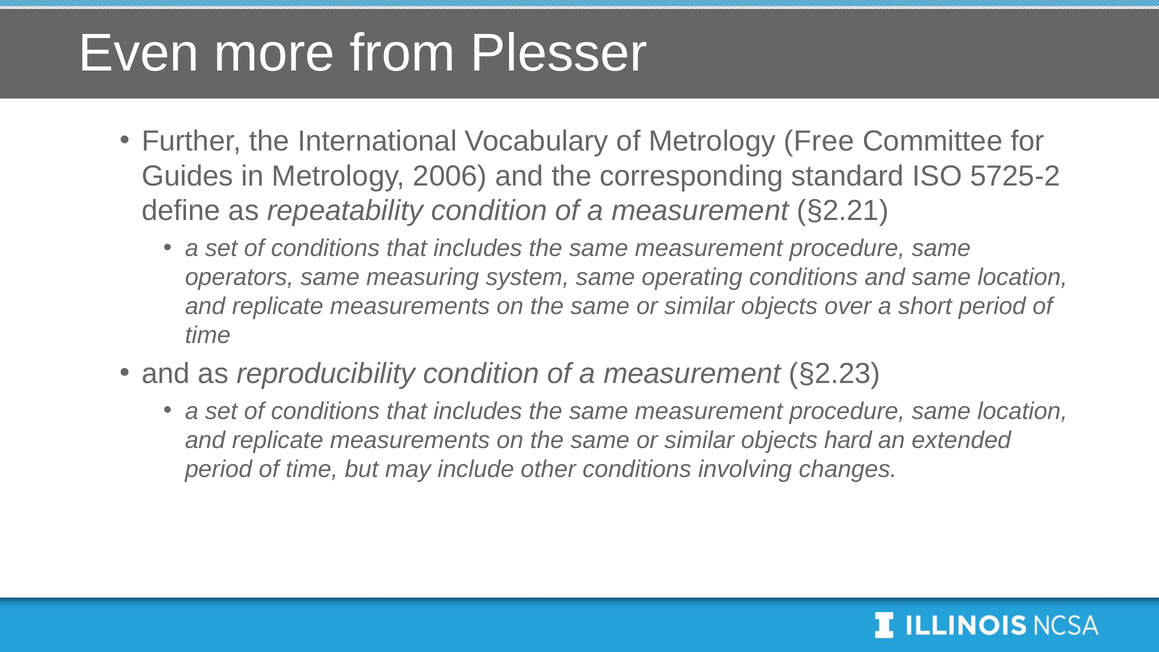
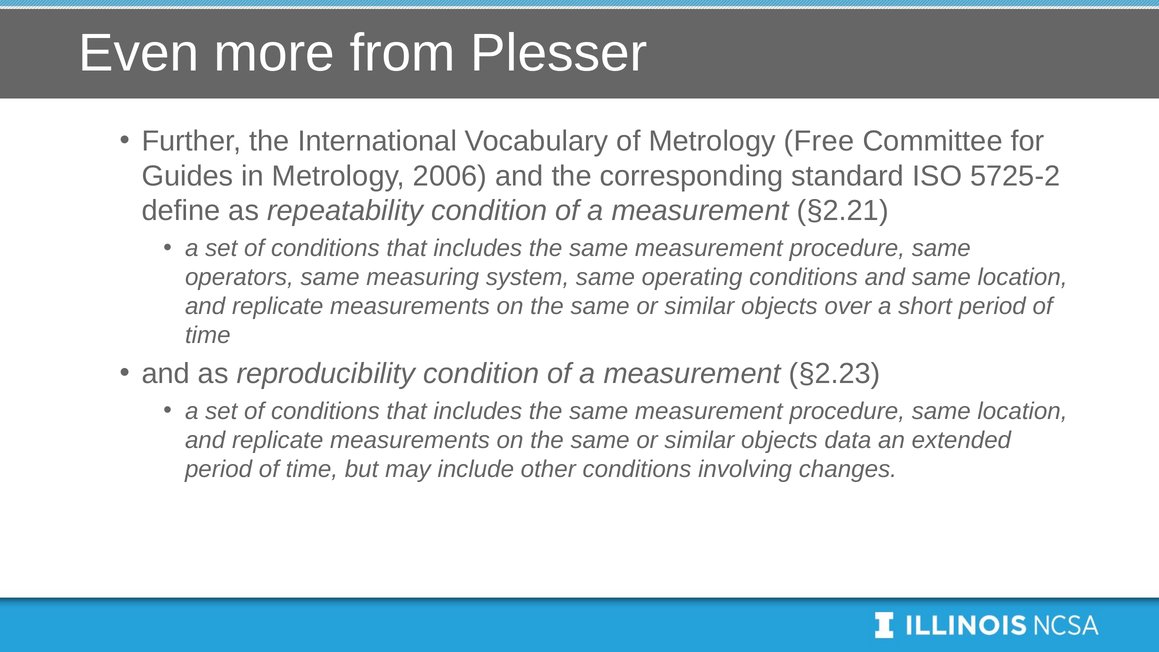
hard: hard -> data
